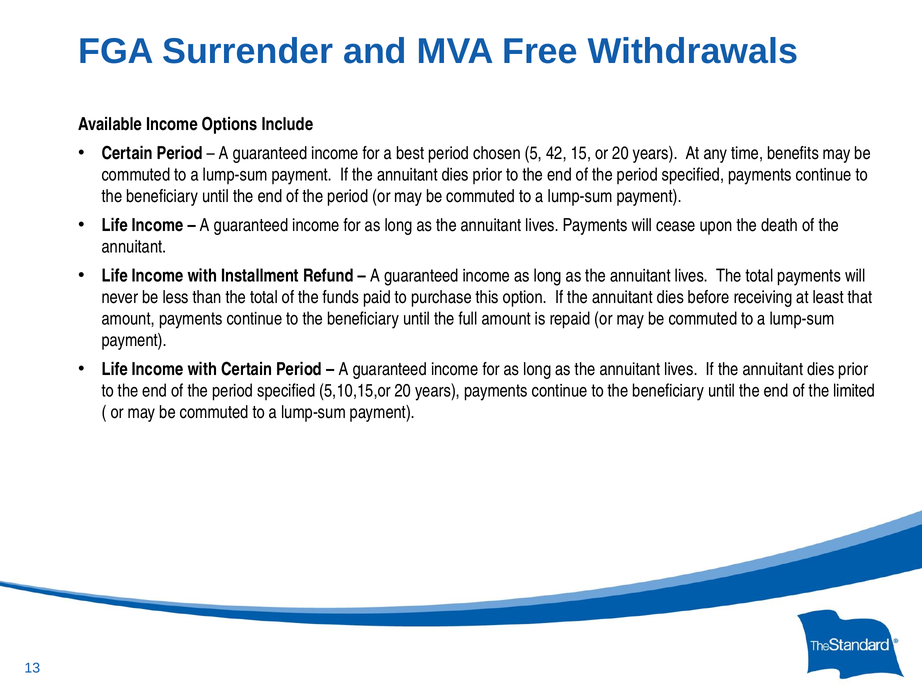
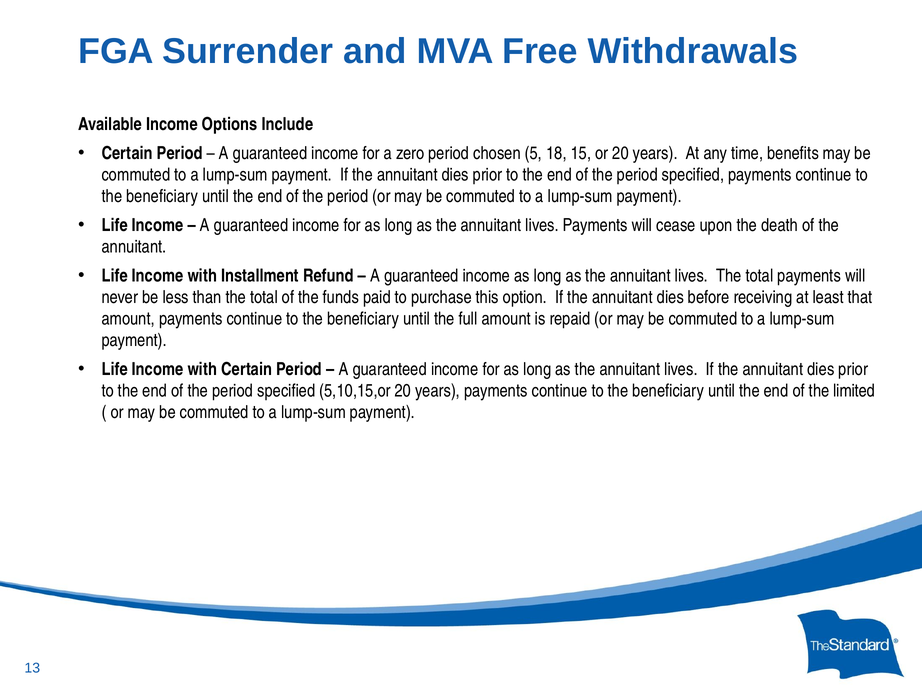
best: best -> zero
42: 42 -> 18
